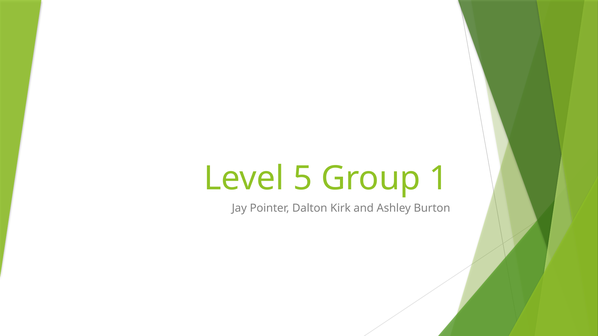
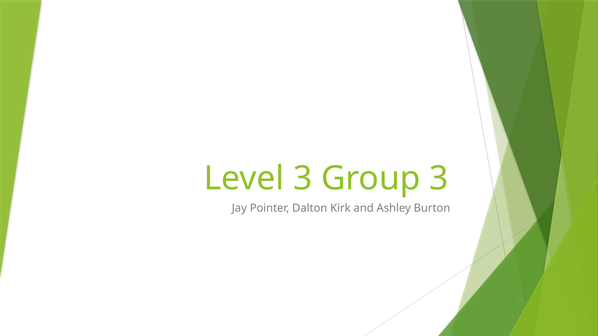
Level 5: 5 -> 3
Group 1: 1 -> 3
